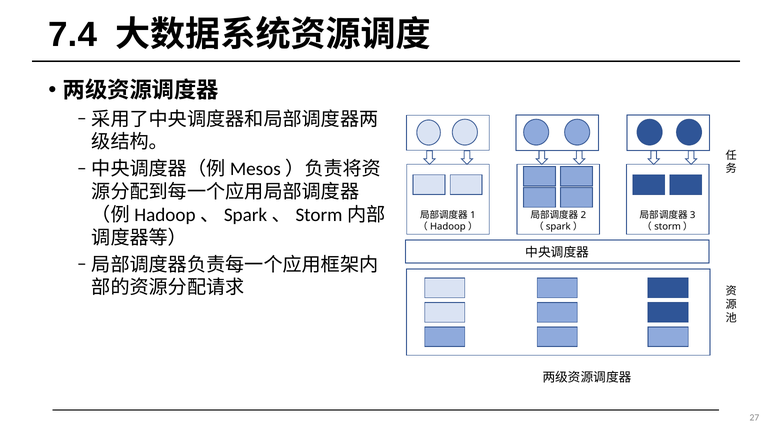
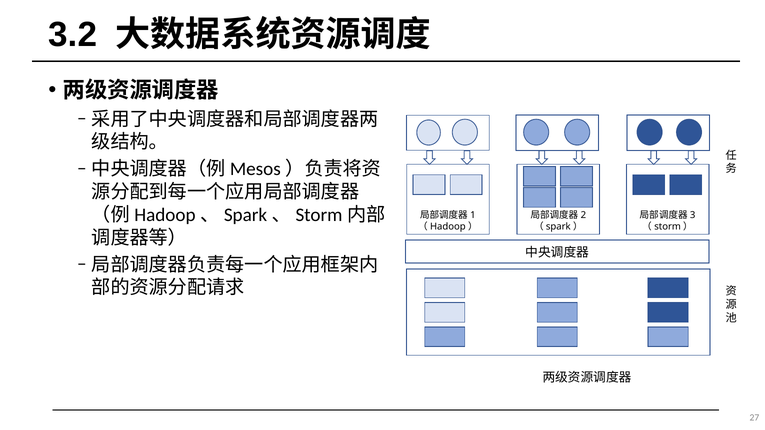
7.4: 7.4 -> 3.2
